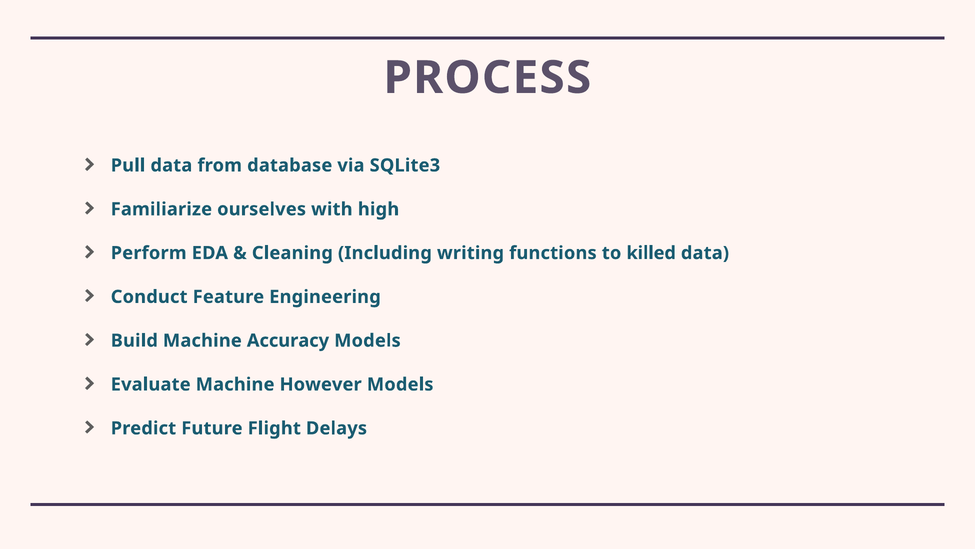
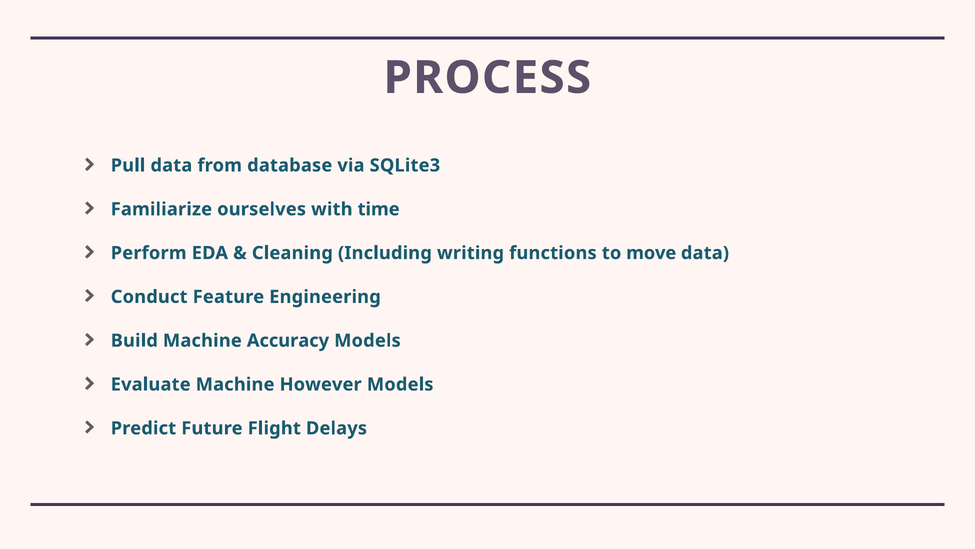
high: high -> time
killed: killed -> move
